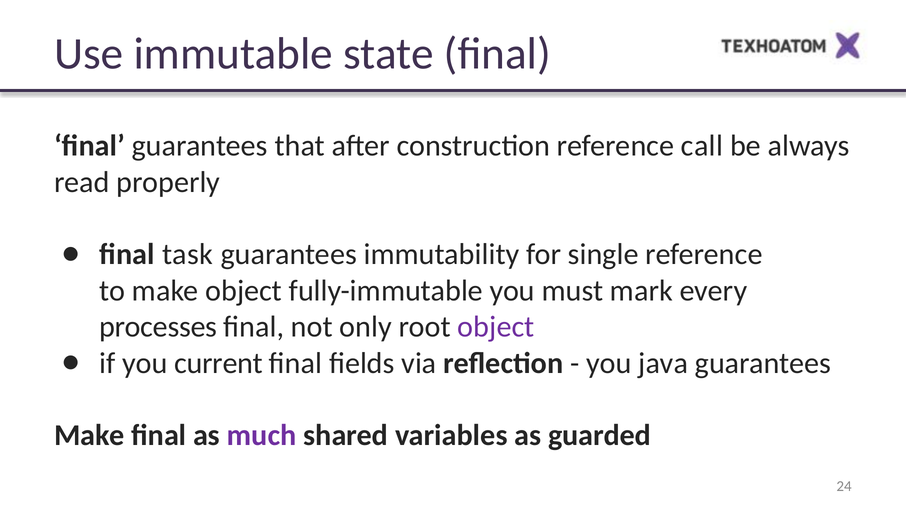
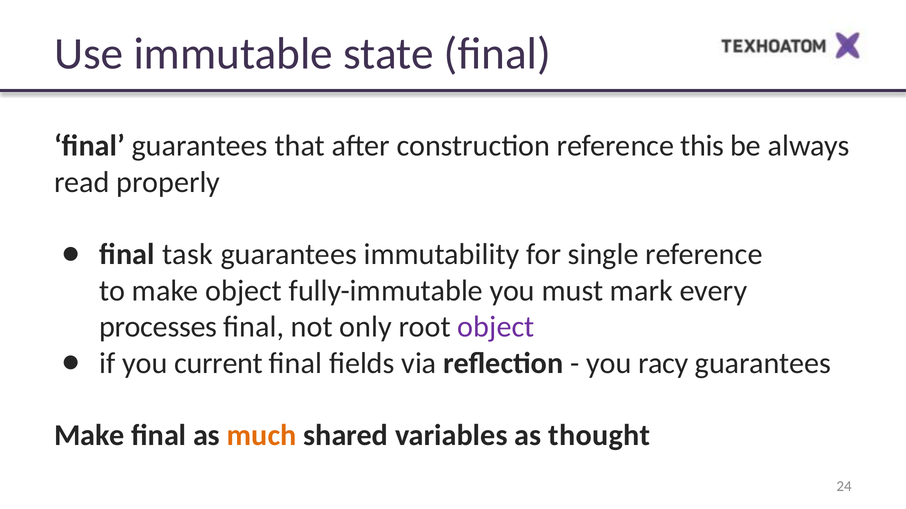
call: call -> this
java: java -> racy
much colour: purple -> orange
guarded: guarded -> thought
